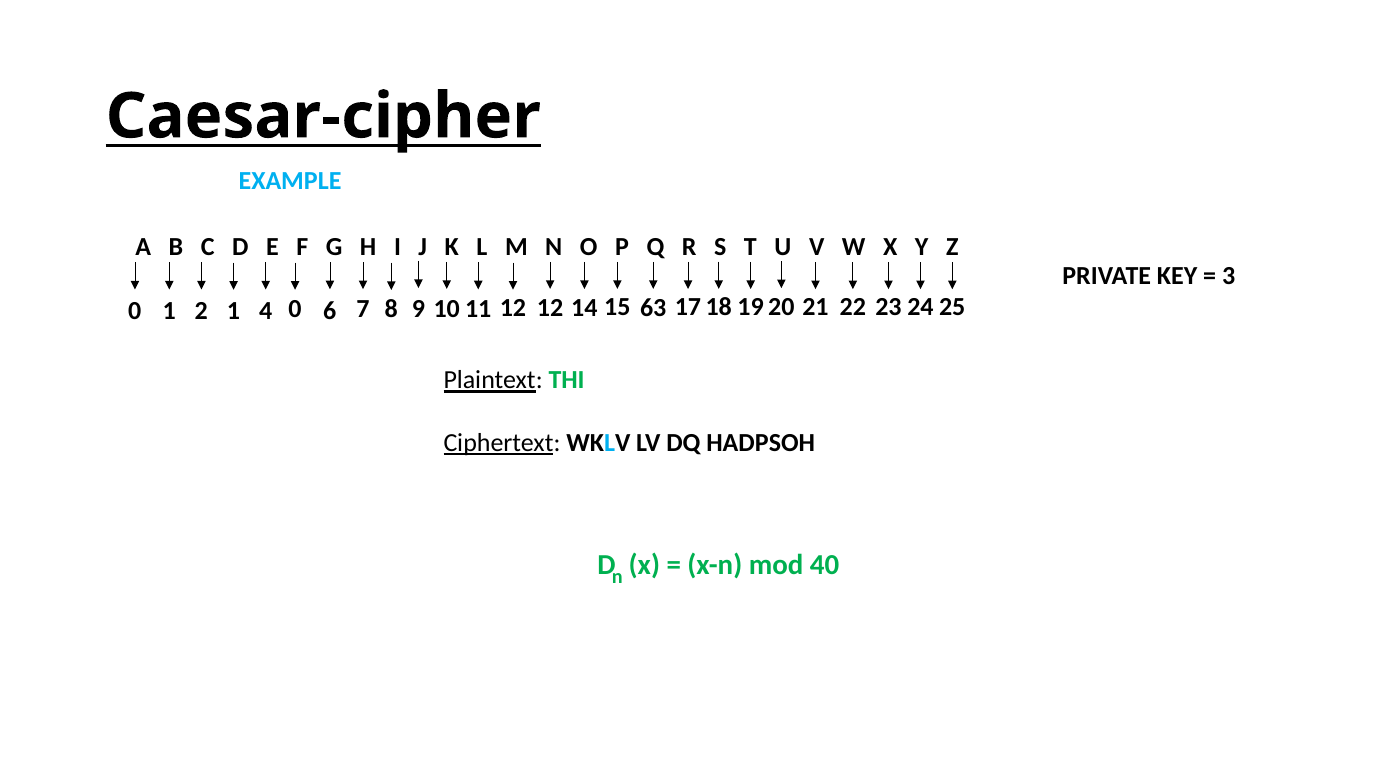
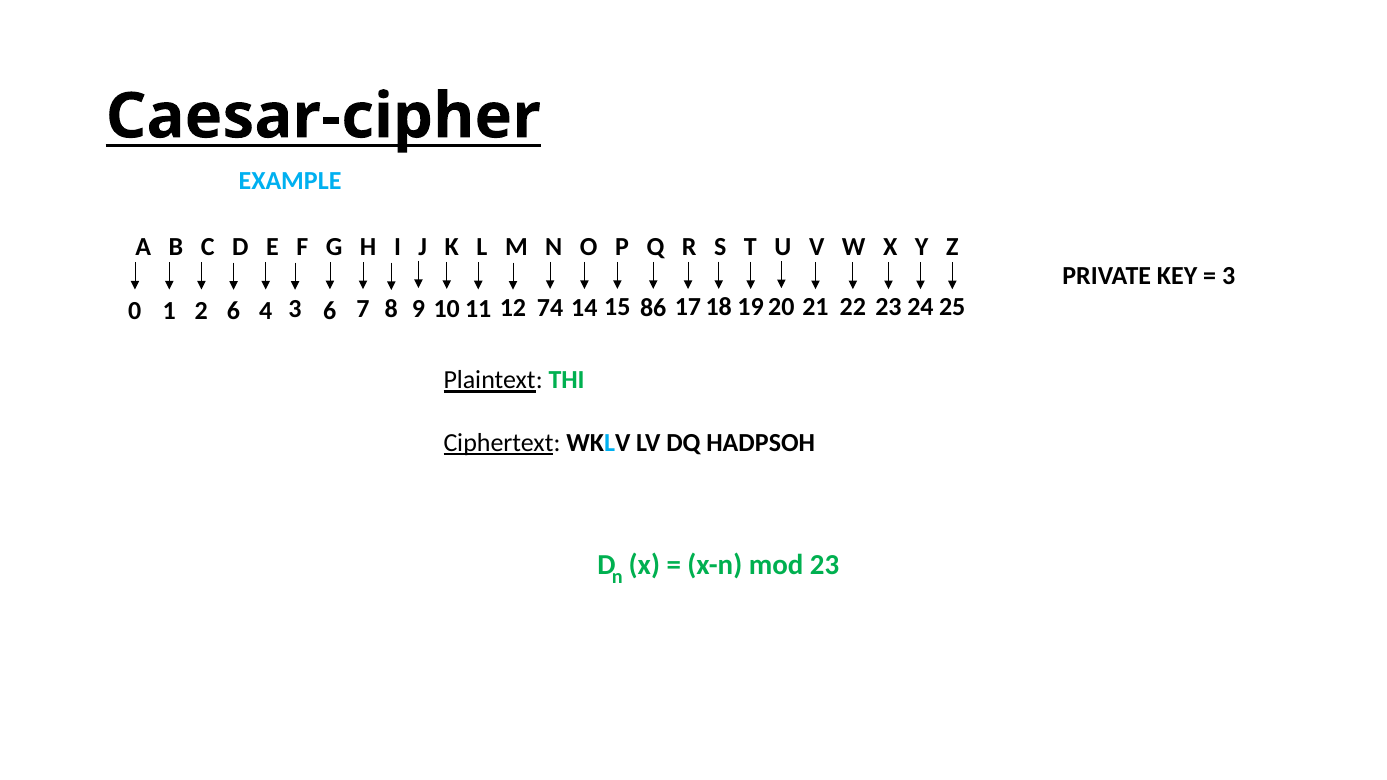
2 1: 1 -> 6
4 0: 0 -> 3
12 12: 12 -> 74
63: 63 -> 86
40: 40 -> 23
